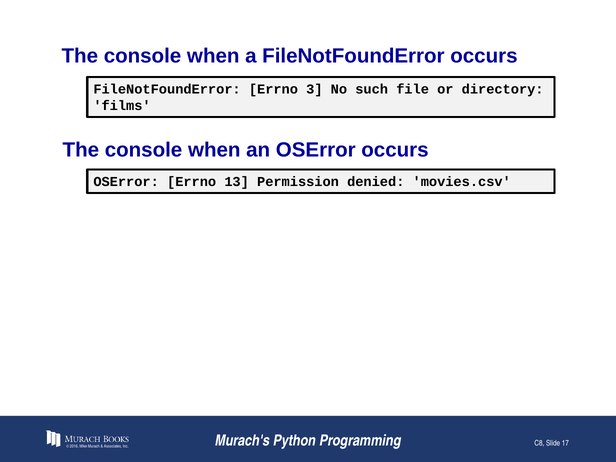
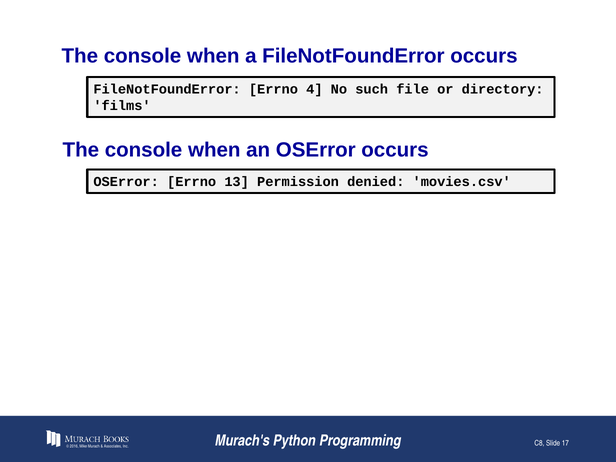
3: 3 -> 4
